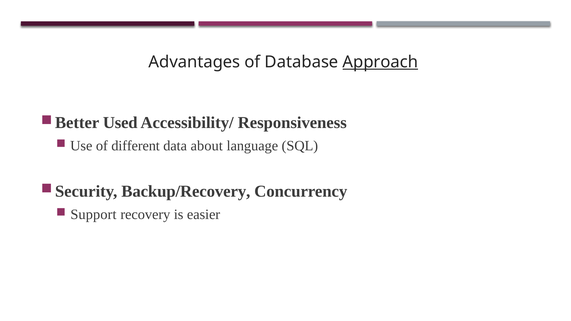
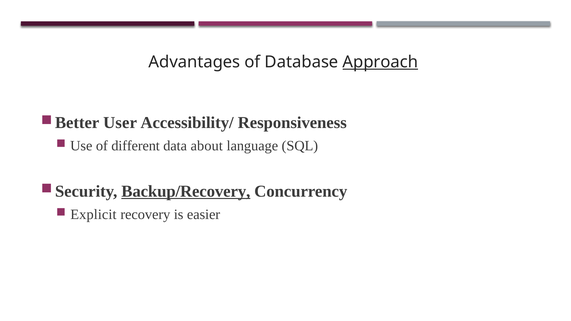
Used: Used -> User
Backup/Recovery underline: none -> present
Support: Support -> Explicit
